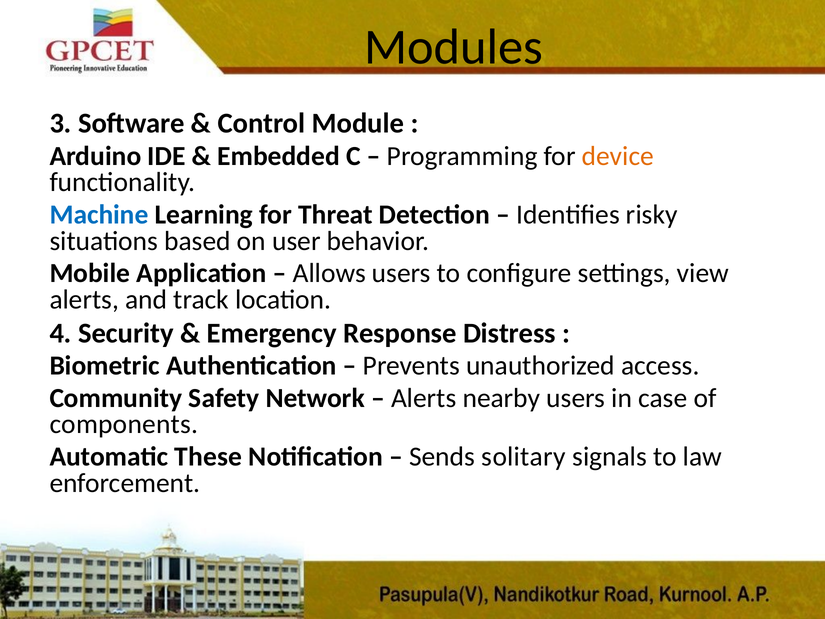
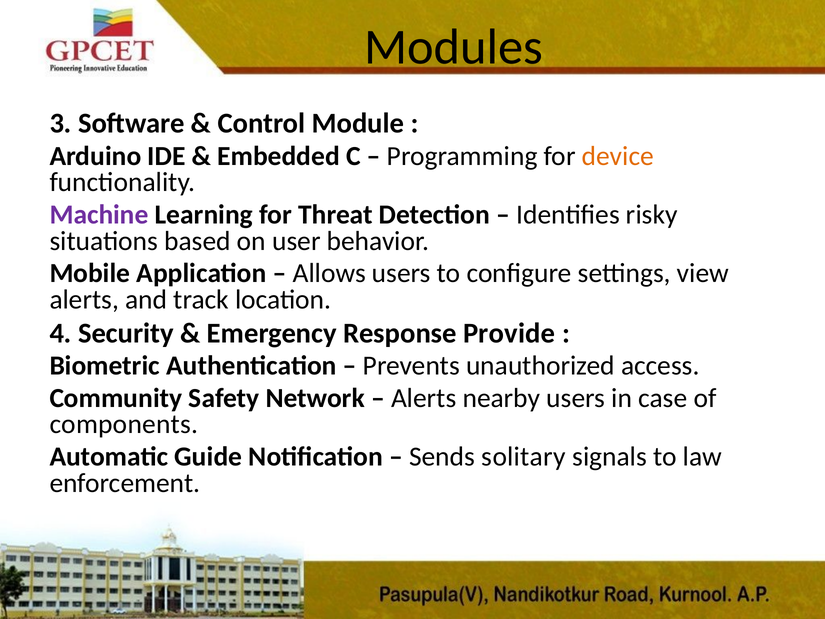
Machine colour: blue -> purple
Distress: Distress -> Provide
These: These -> Guide
